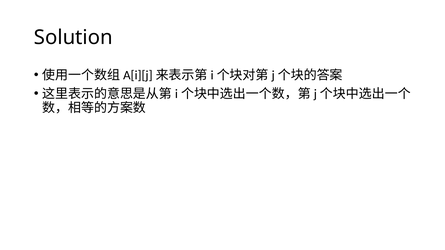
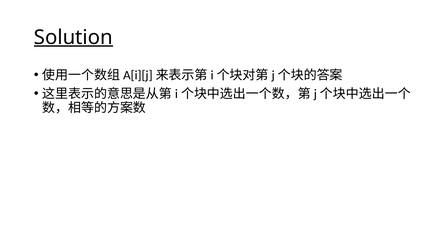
Solution underline: none -> present
